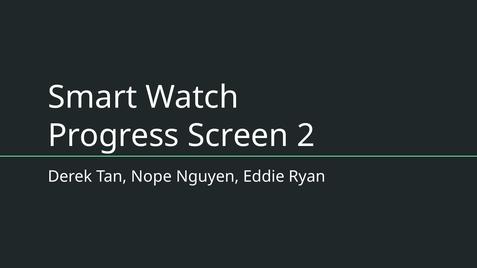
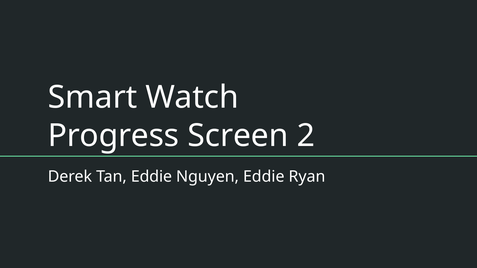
Tan Nope: Nope -> Eddie
